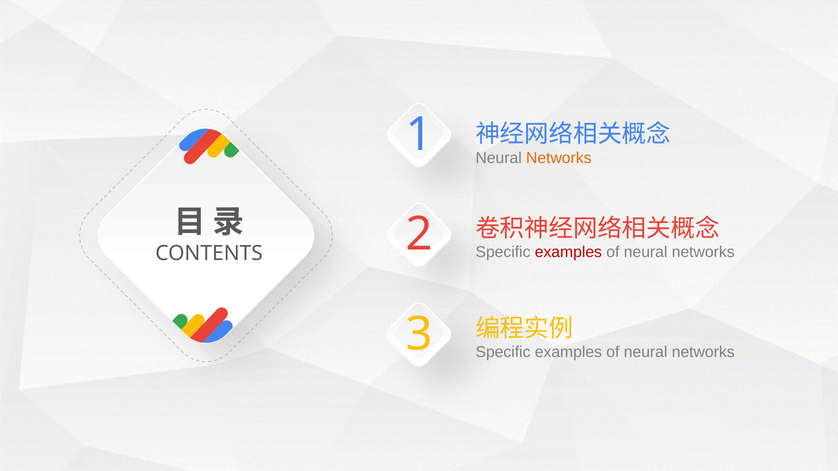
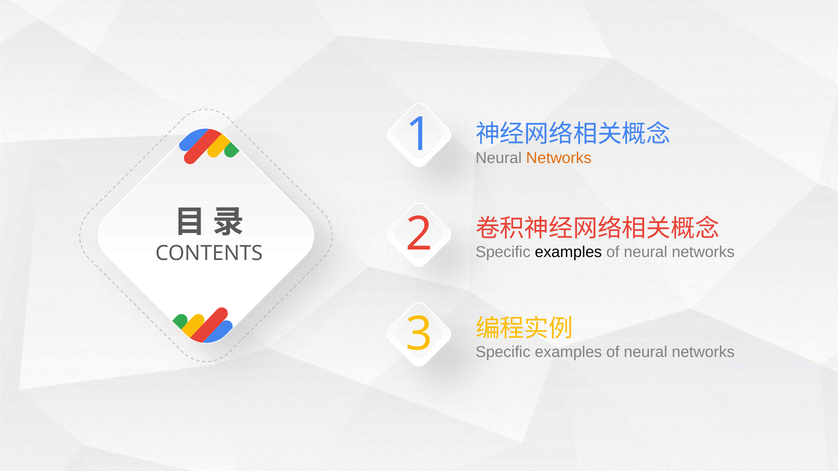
examples at (568, 252) colour: red -> black
